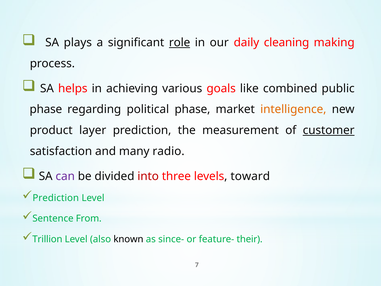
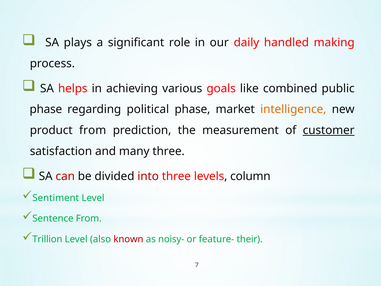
role underline: present -> none
cleaning: cleaning -> handled
product layer: layer -> from
many radio: radio -> three
can colour: purple -> red
toward: toward -> column
Prediction at (56, 198): Prediction -> Sentiment
known colour: black -> red
since-: since- -> noisy-
